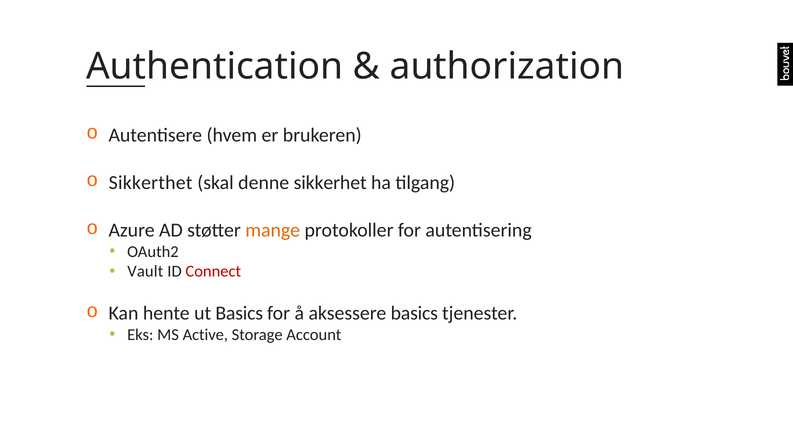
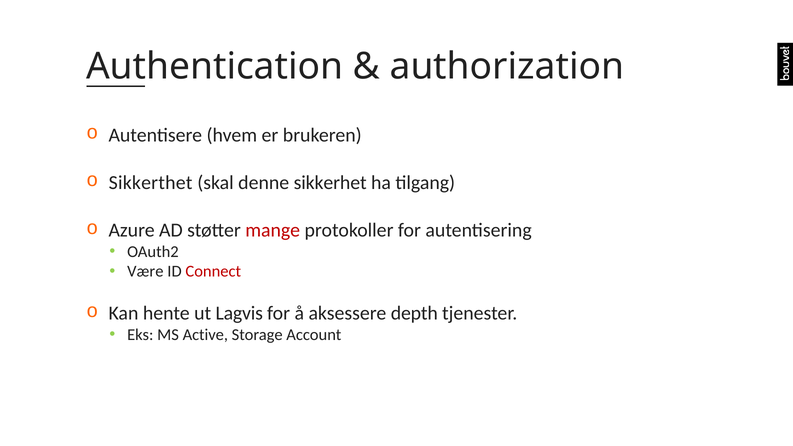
mange colour: orange -> red
Vault: Vault -> Være
ut Basics: Basics -> Lagvis
aksessere basics: basics -> depth
